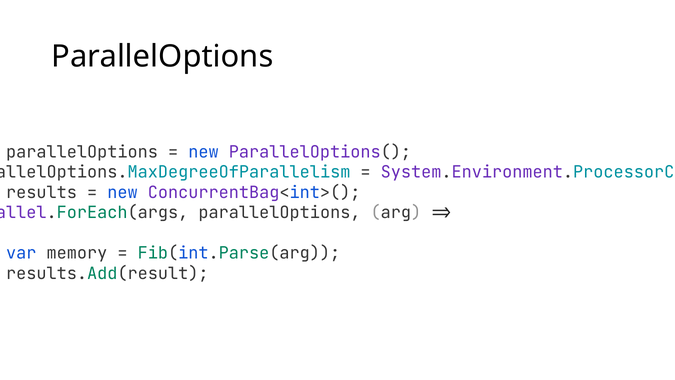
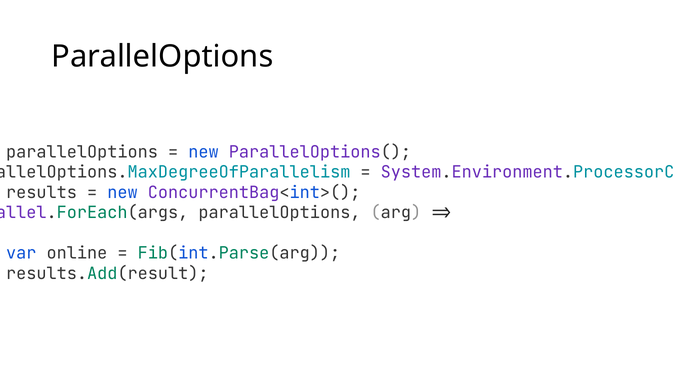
memory: memory -> online
